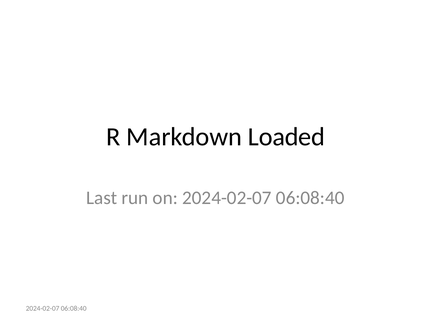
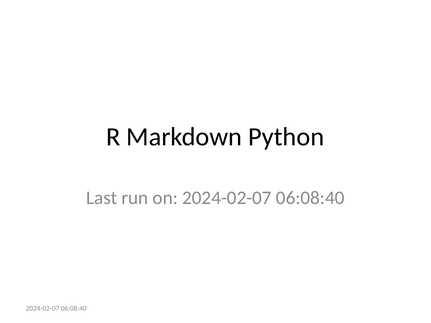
Loaded: Loaded -> Python
